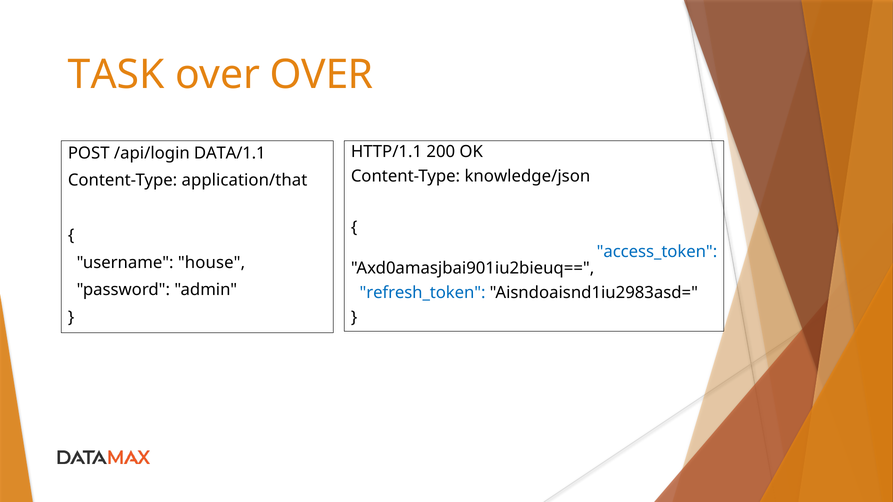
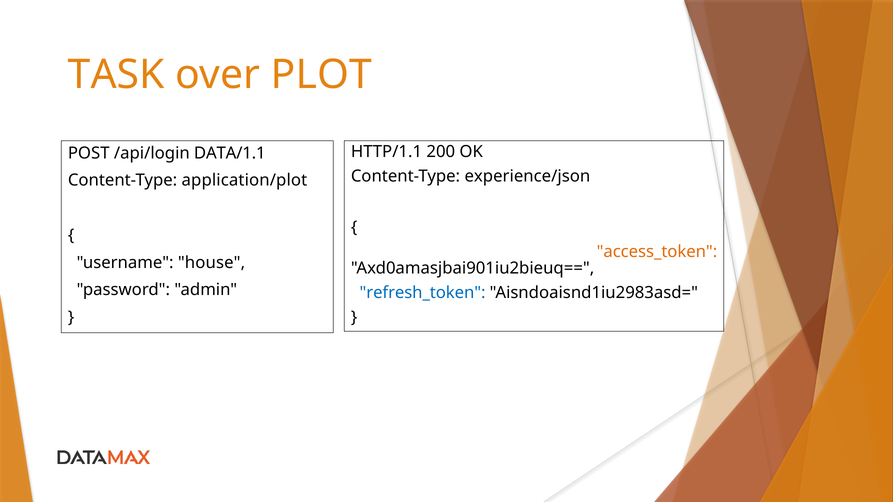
over OVER: OVER -> PLOT
knowledge/json: knowledge/json -> experience/json
application/that: application/that -> application/plot
access_token colour: blue -> orange
